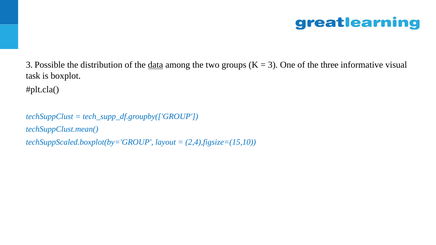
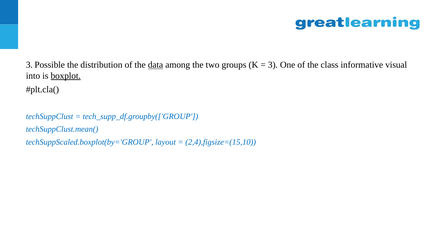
three: three -> class
task: task -> into
boxplot underline: none -> present
